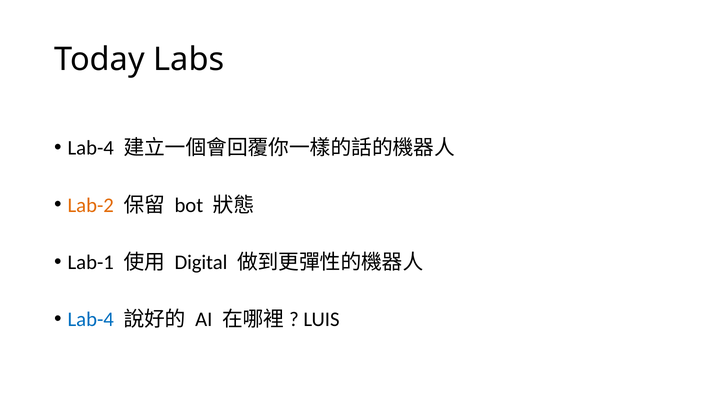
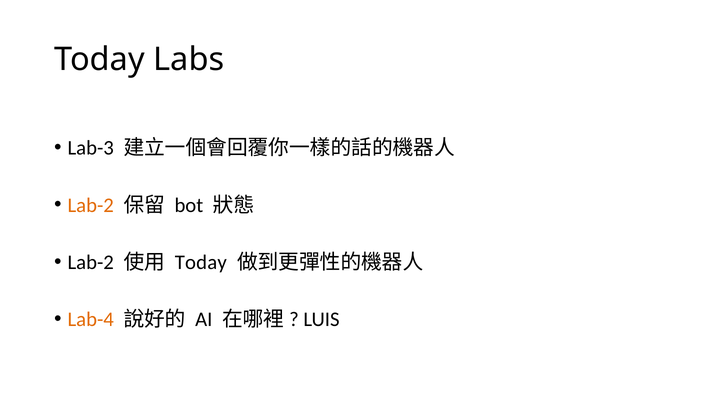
Lab-4 at (91, 148): Lab-4 -> Lab-3
Lab-1 at (91, 262): Lab-1 -> Lab-2
Digital at (201, 262): Digital -> Today
Lab-4 at (91, 320) colour: blue -> orange
